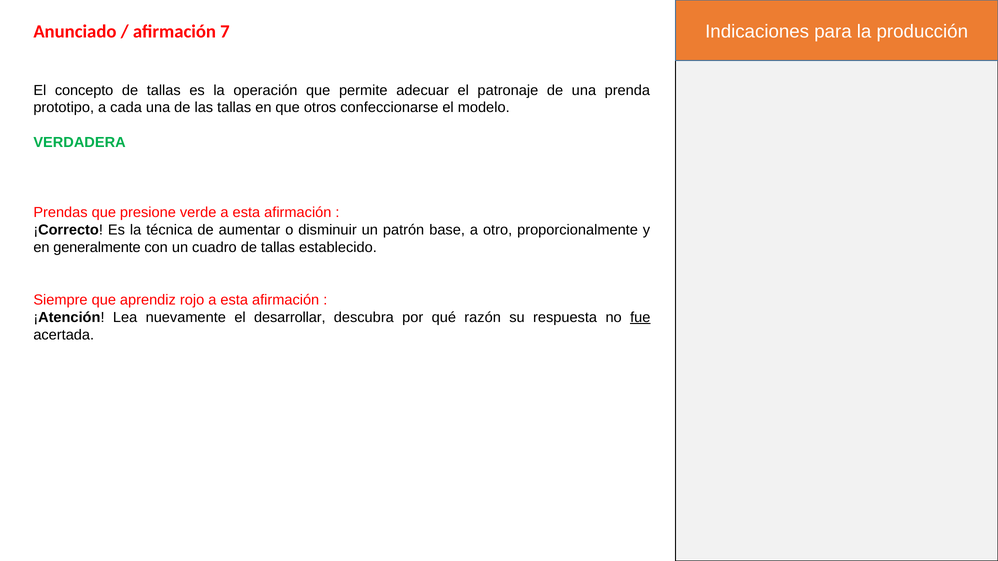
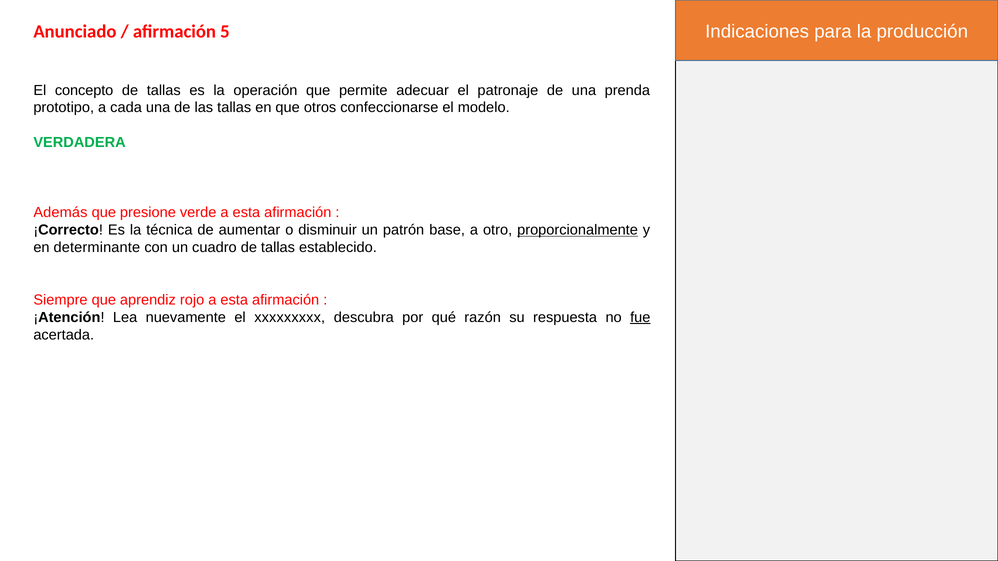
7: 7 -> 5
Prendas: Prendas -> Además
proporcionalmente underline: none -> present
generalmente: generalmente -> determinante
desarrollar: desarrollar -> xxxxxxxxx
